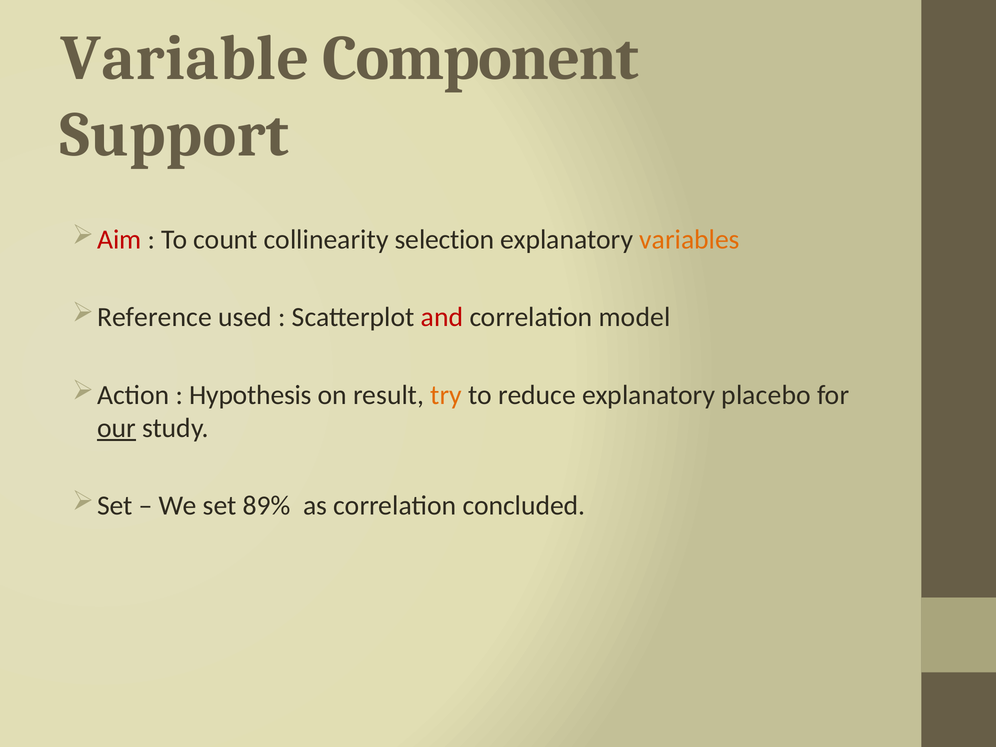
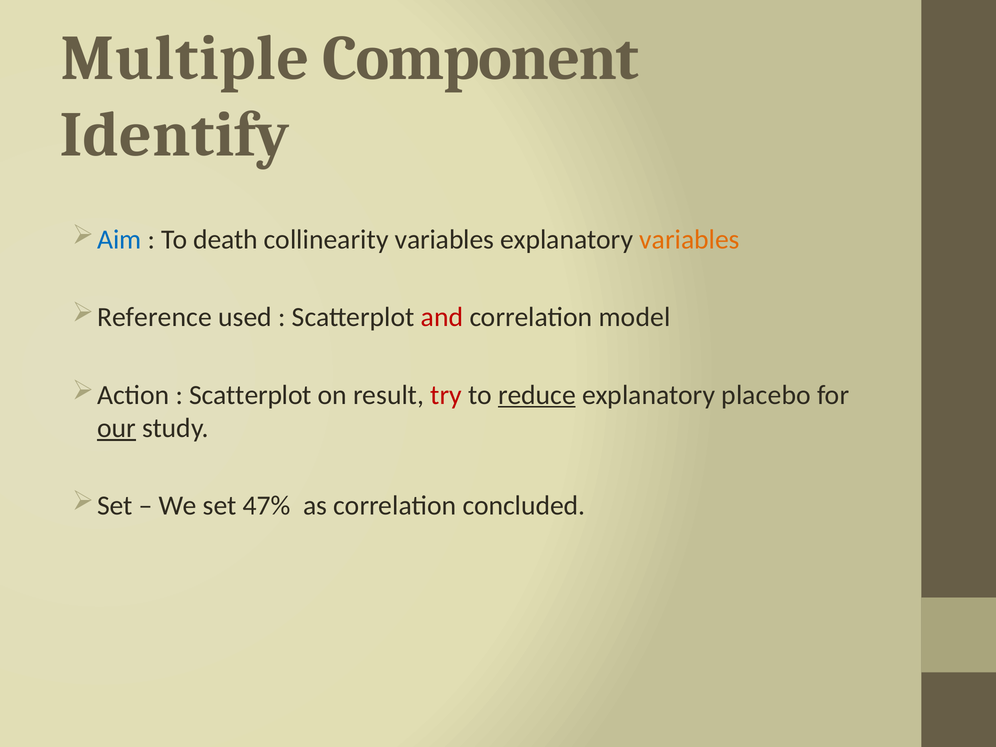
Variable: Variable -> Multiple
Support: Support -> Identify
Aim colour: red -> blue
count: count -> death
collinearity selection: selection -> variables
Hypothesis at (251, 395): Hypothesis -> Scatterplot
try colour: orange -> red
reduce underline: none -> present
89%: 89% -> 47%
